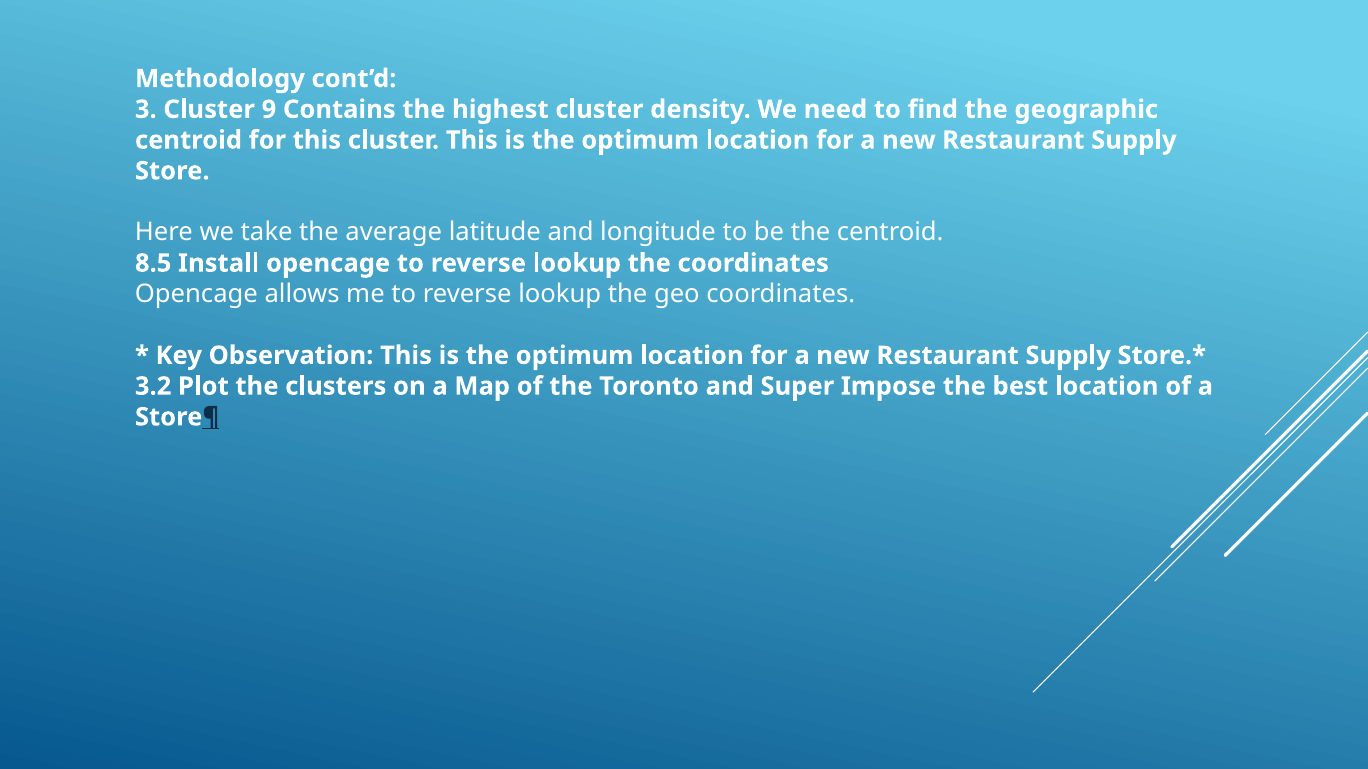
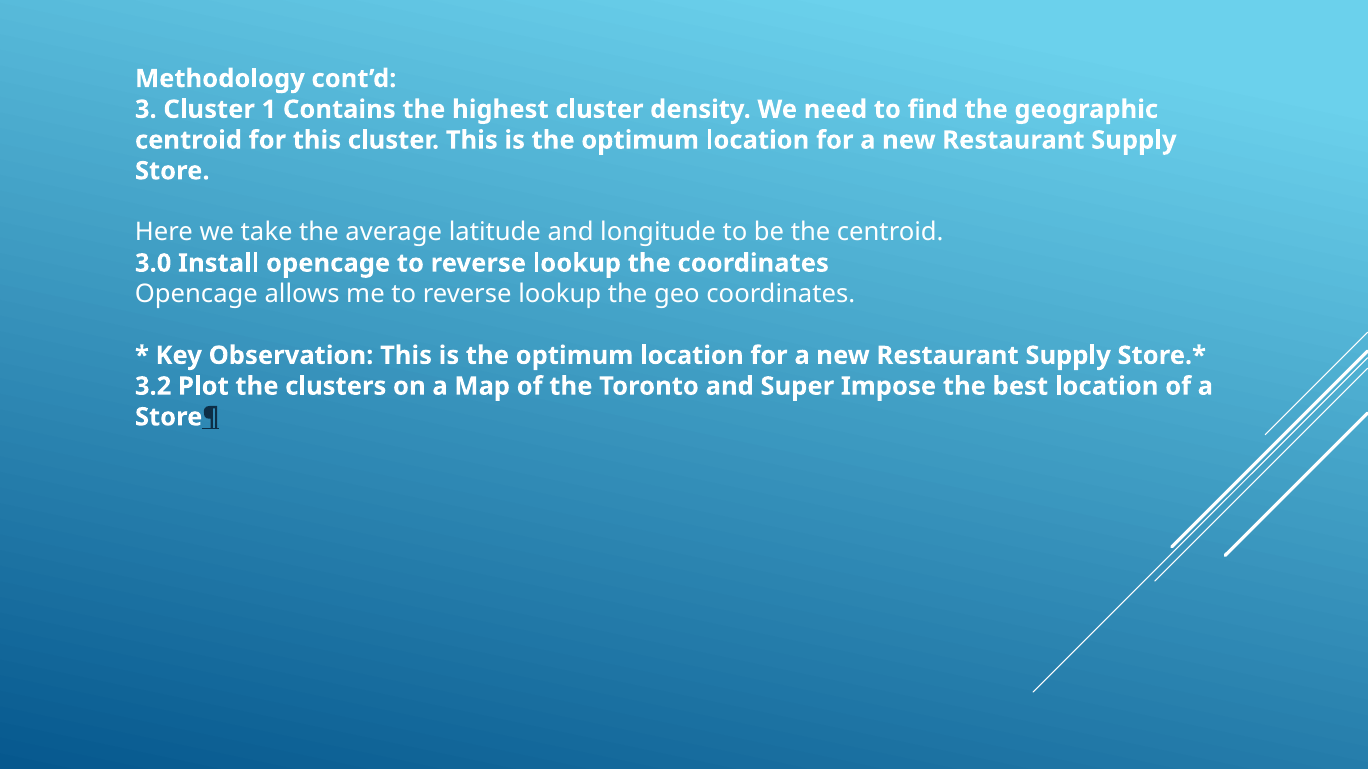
9: 9 -> 1
8.5: 8.5 -> 3.0
